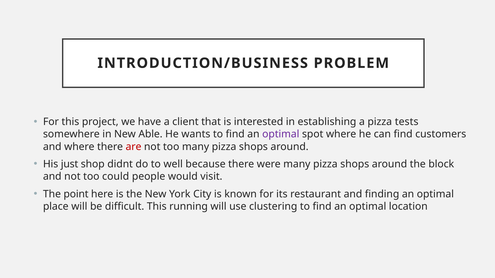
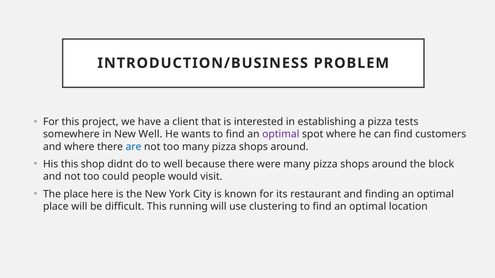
New Able: Able -> Well
are colour: red -> blue
His just: just -> this
The point: point -> place
